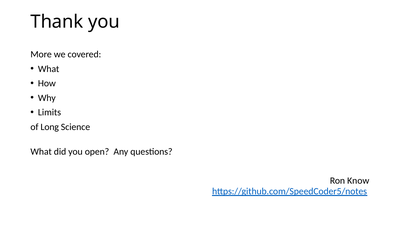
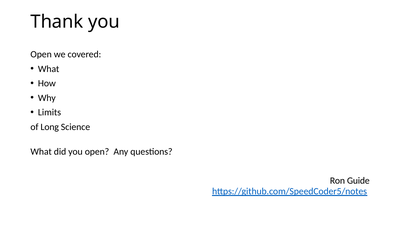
More at (41, 54): More -> Open
Know: Know -> Guide
